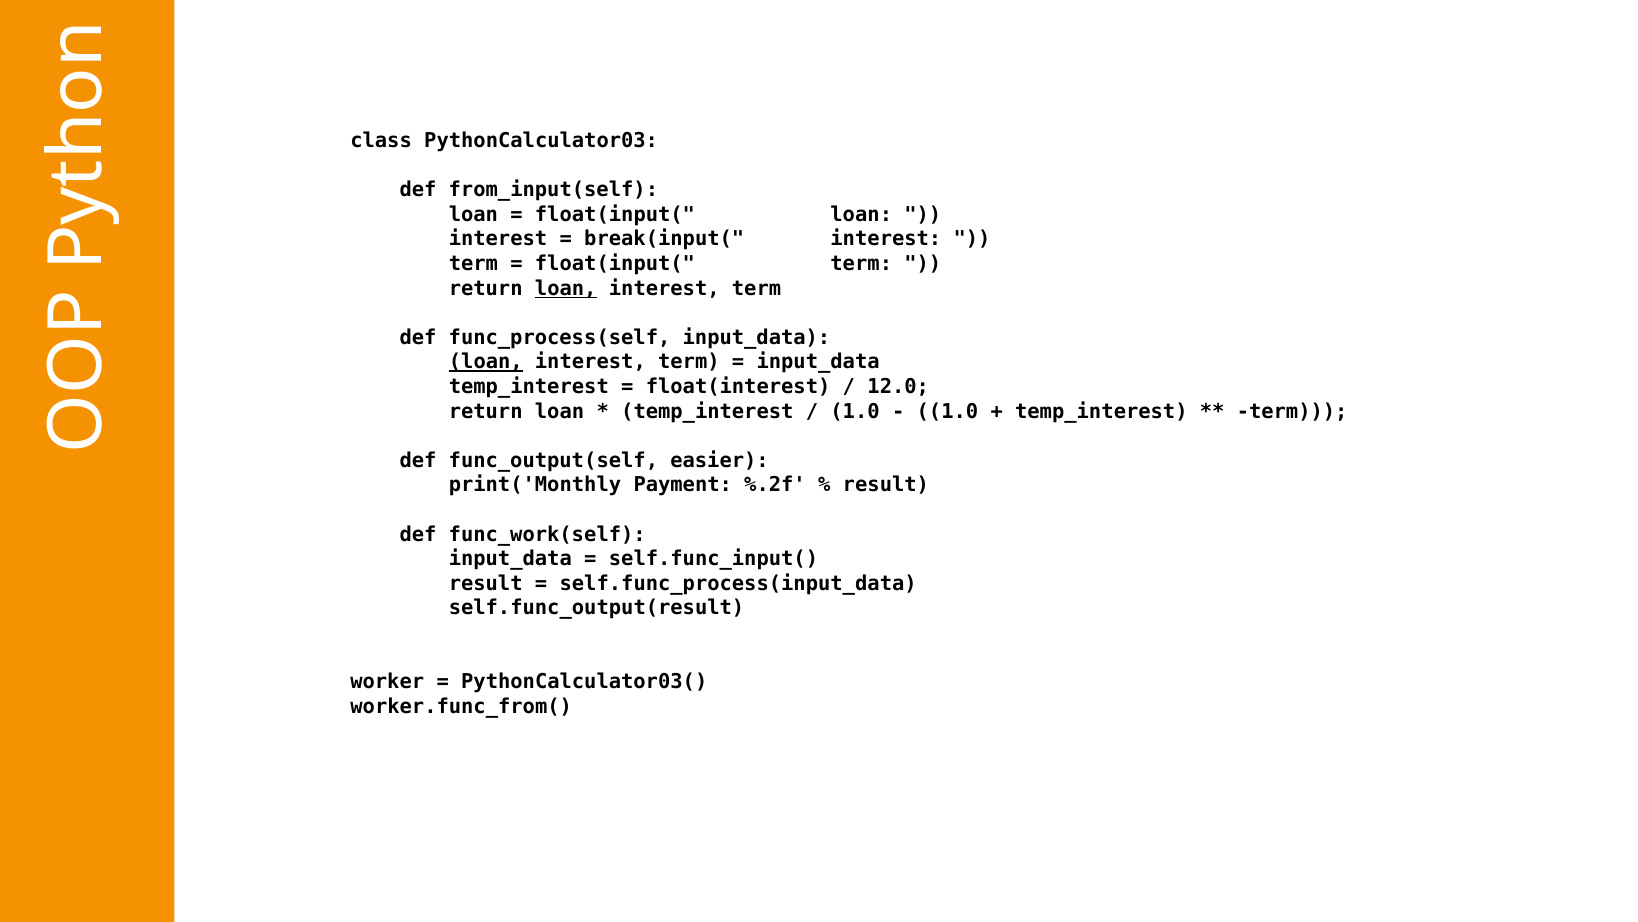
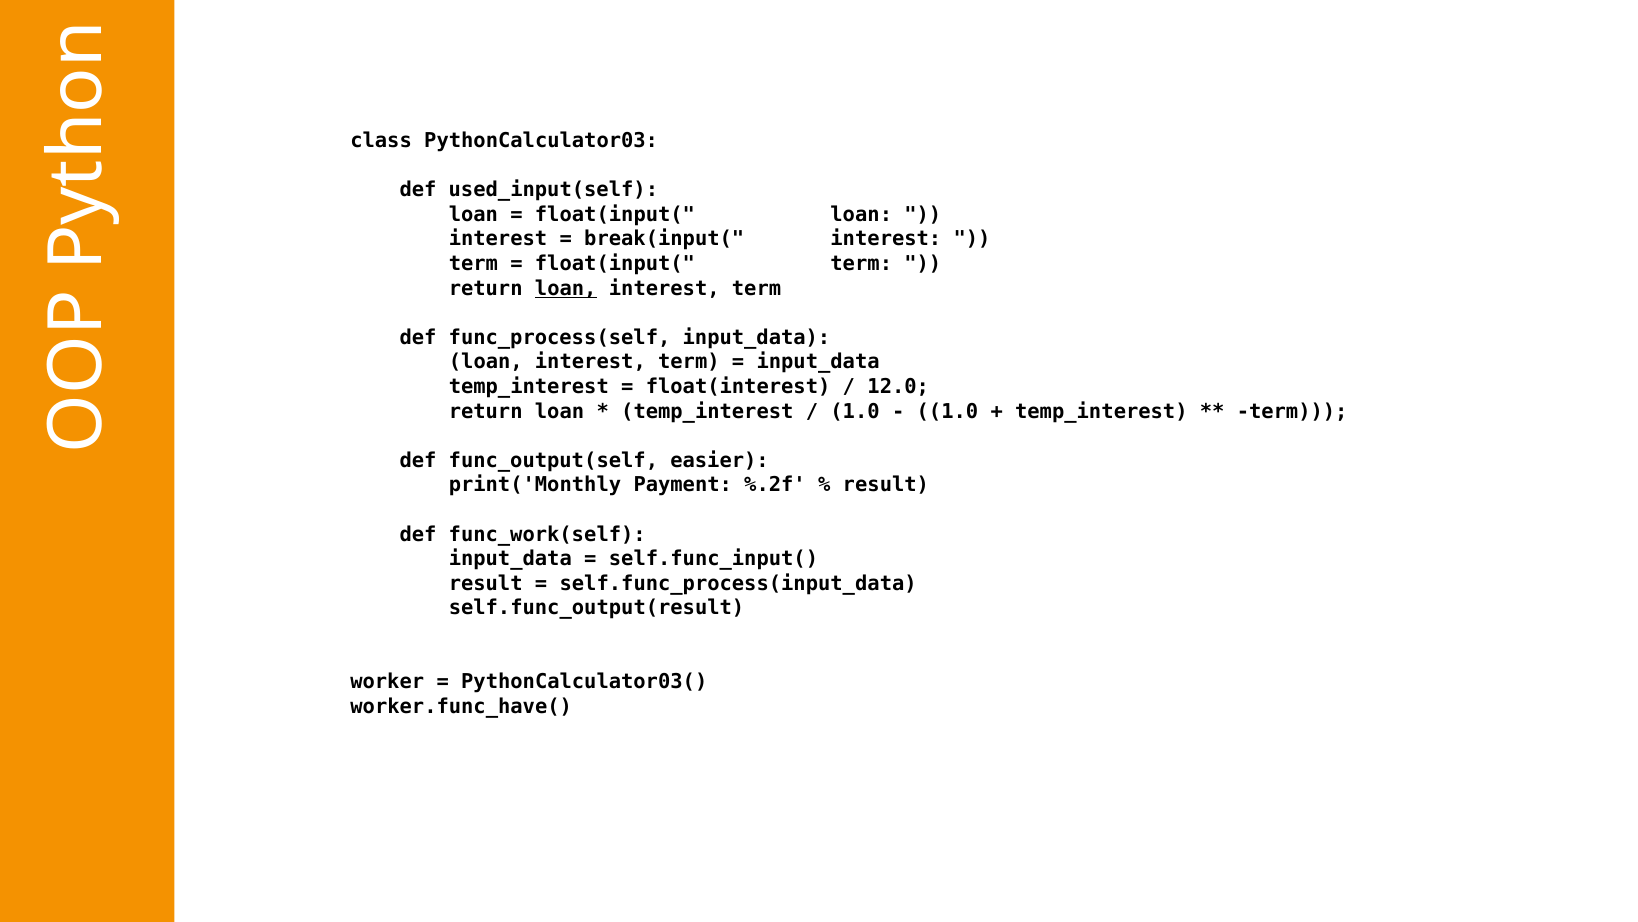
from_input(self: from_input(self -> used_input(self
loan at (486, 362) underline: present -> none
worker.func_from(: worker.func_from( -> worker.func_have(
